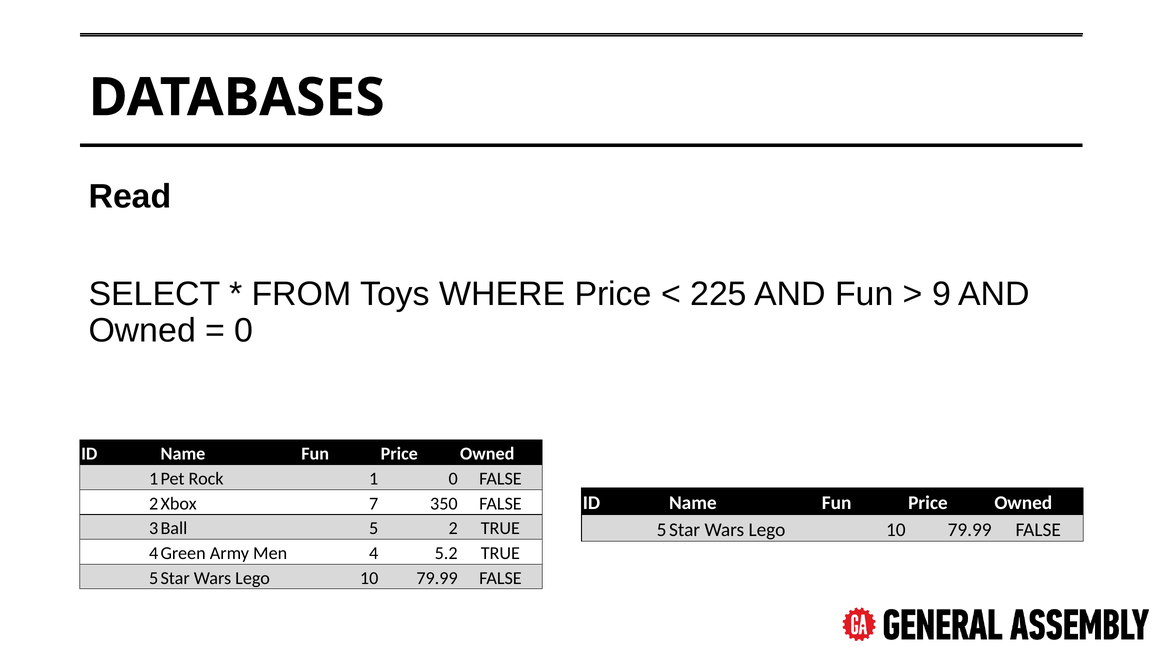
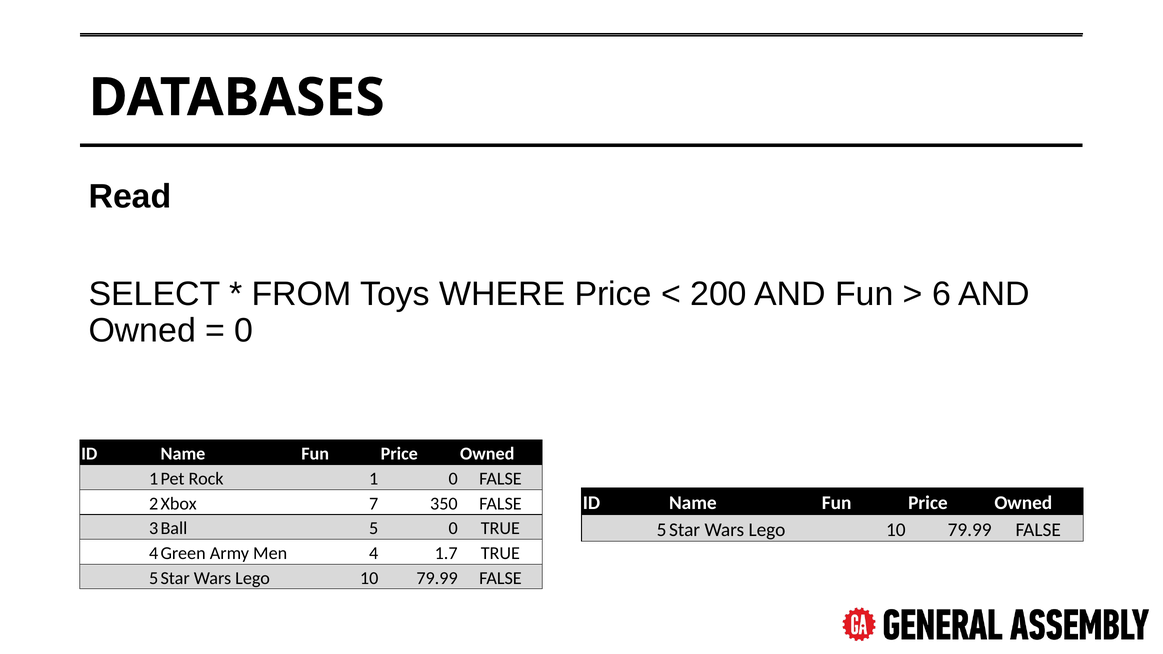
225: 225 -> 200
9: 9 -> 6
5 2: 2 -> 0
5.2: 5.2 -> 1.7
